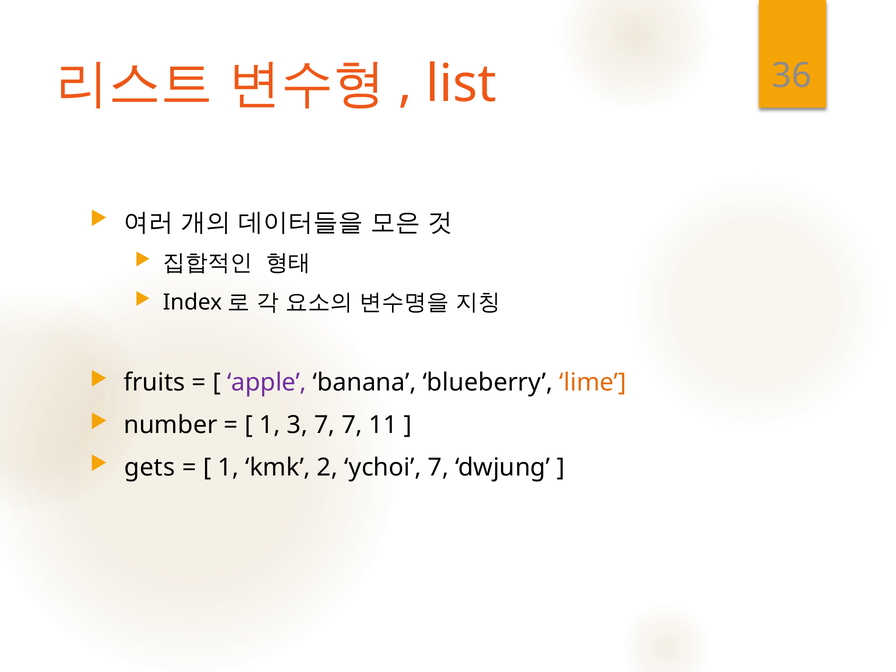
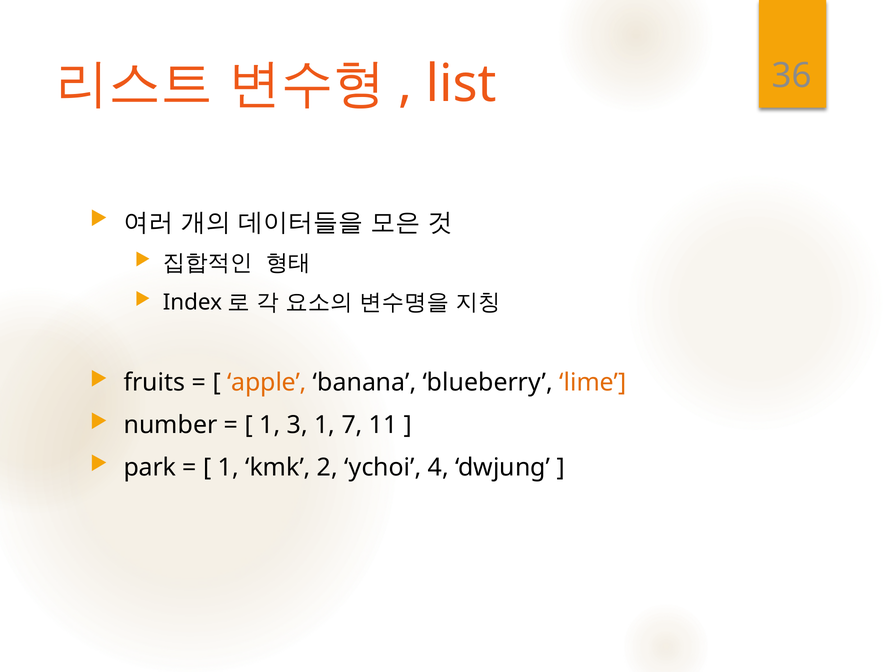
apple colour: purple -> orange
3 7: 7 -> 1
gets: gets -> park
ychoi 7: 7 -> 4
